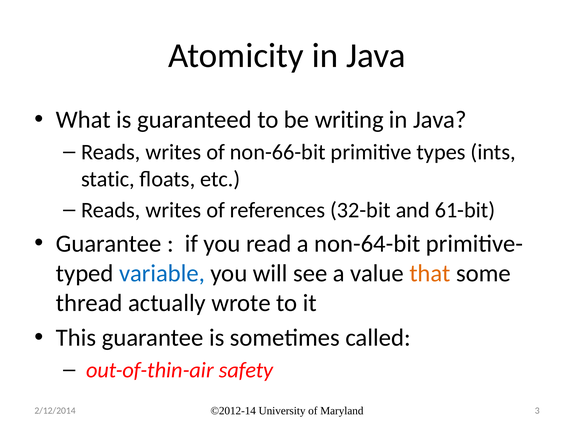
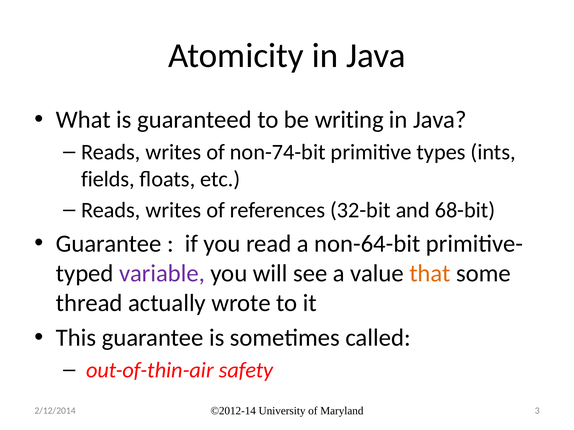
non-66-bit: non-66-bit -> non-74-bit
static: static -> fields
61-bit: 61-bit -> 68-bit
variable colour: blue -> purple
